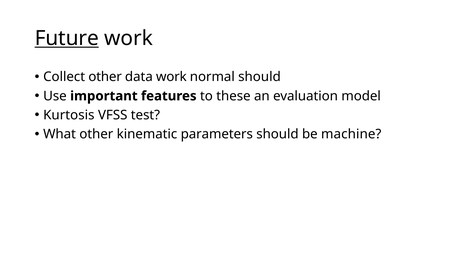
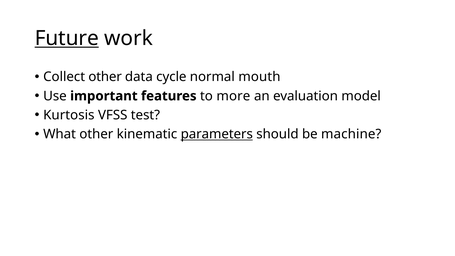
data work: work -> cycle
normal should: should -> mouth
these: these -> more
parameters underline: none -> present
